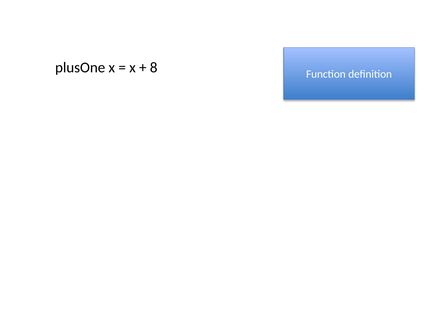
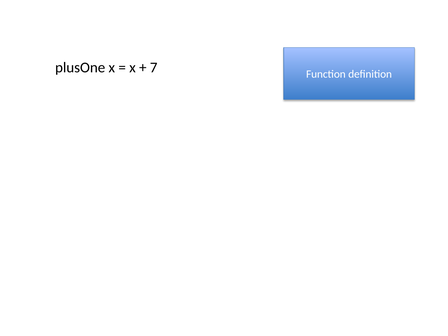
8: 8 -> 7
